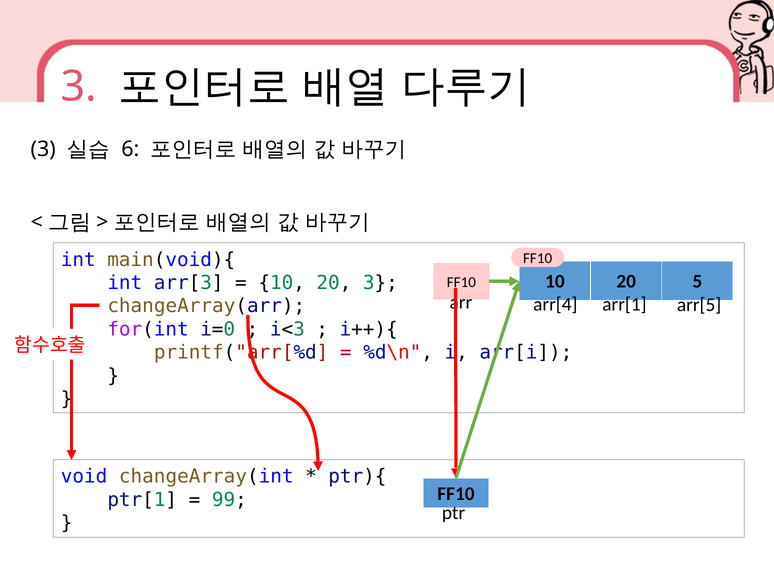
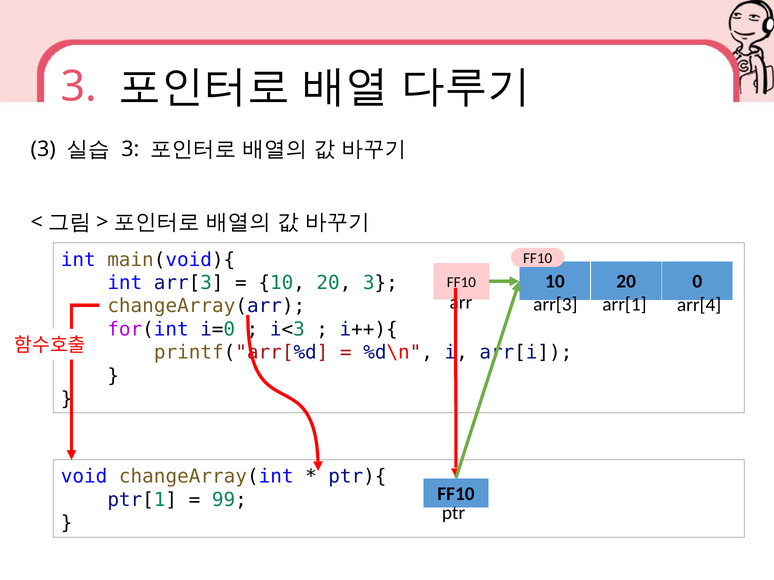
6 at (130, 149): 6 -> 3
5: 5 -> 0
arr[4 at (555, 305): arr[4 -> arr[3
arr[5: arr[5 -> arr[4
